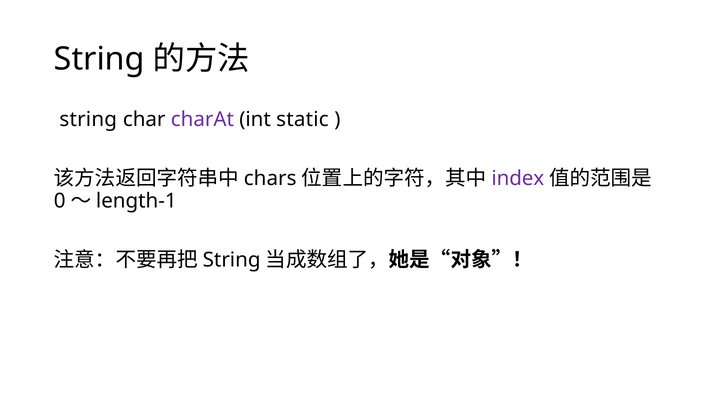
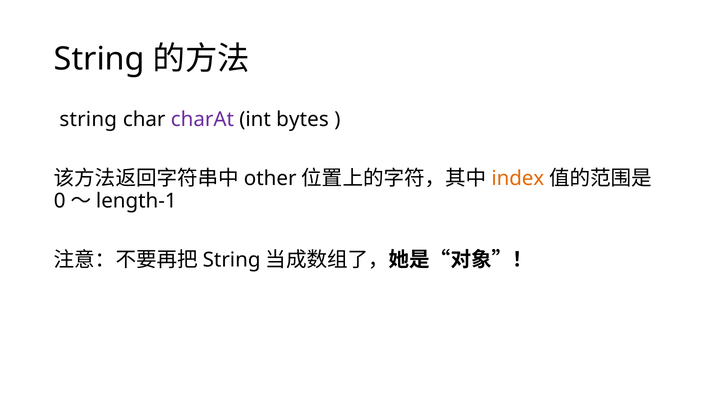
static: static -> bytes
chars: chars -> other
index colour: purple -> orange
